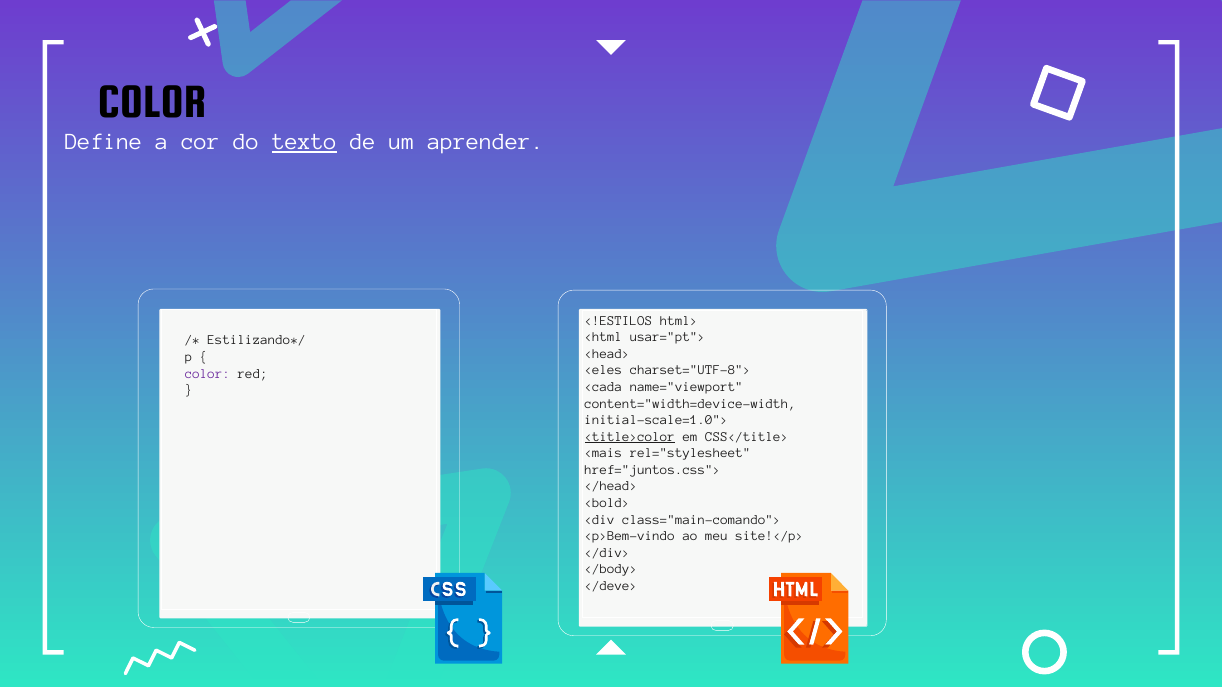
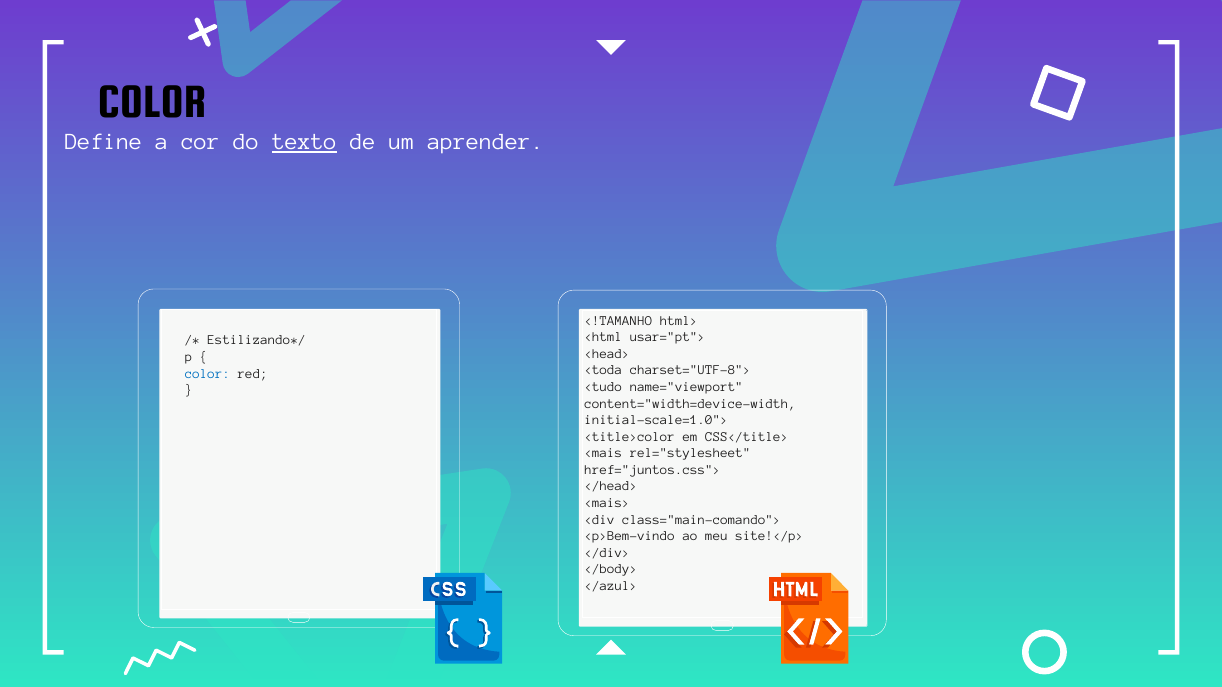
<!ESTILOS: <!ESTILOS -> <!TAMANHO
<eles: <eles -> <toda
color at (208, 374) colour: purple -> blue
<cada: <cada -> <tudo
<title>color underline: present -> none
<bold>: <bold> -> <mais>
</deve>: </deve> -> </azul>
